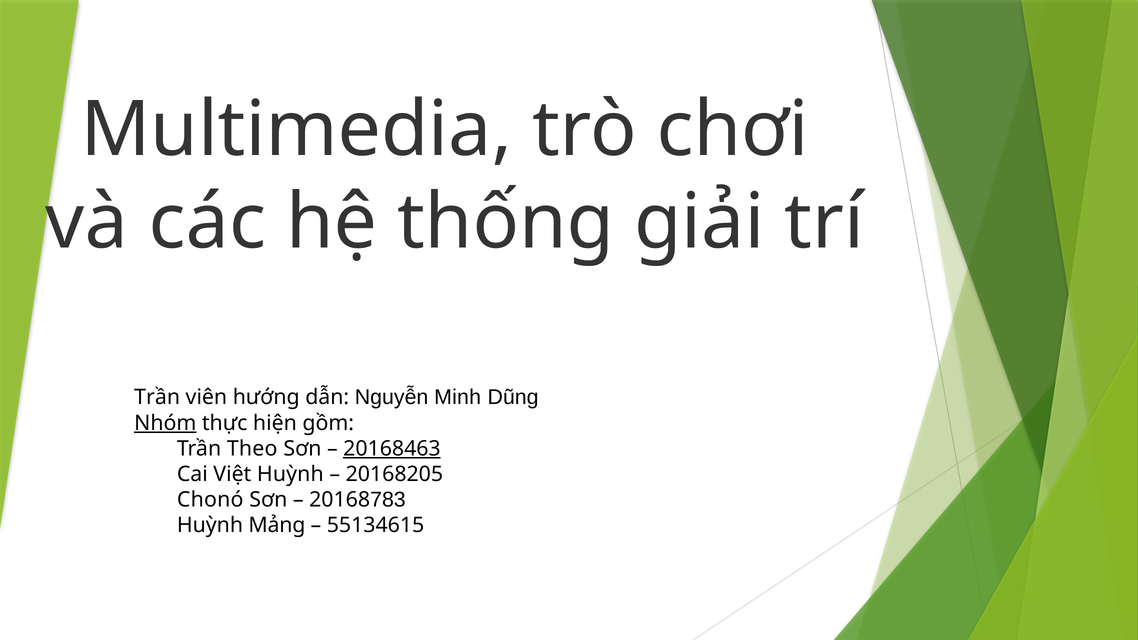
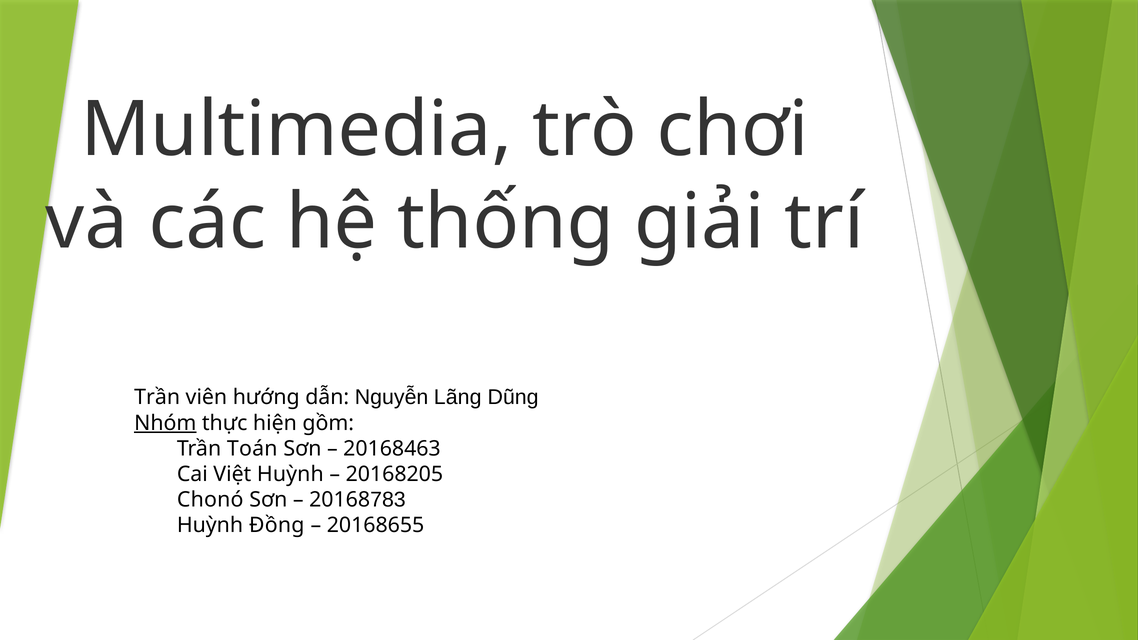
Minh: Minh -> Lãng
Theo: Theo -> Toán
20168463 underline: present -> none
Mảng: Mảng -> Đồng
55134615: 55134615 -> 20168655
